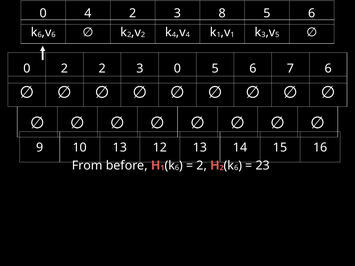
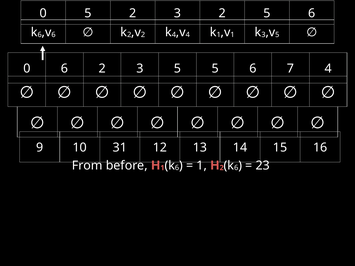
0 4: 4 -> 5
3 8: 8 -> 2
0 2: 2 -> 6
3 0: 0 -> 5
7 6: 6 -> 4
10 13: 13 -> 31
2 at (202, 166): 2 -> 1
